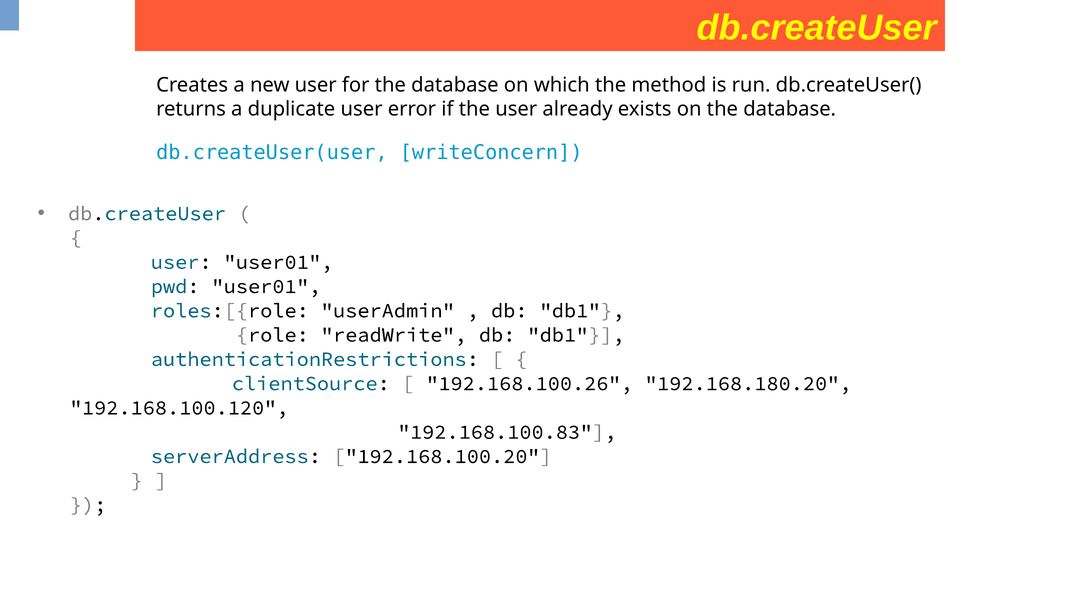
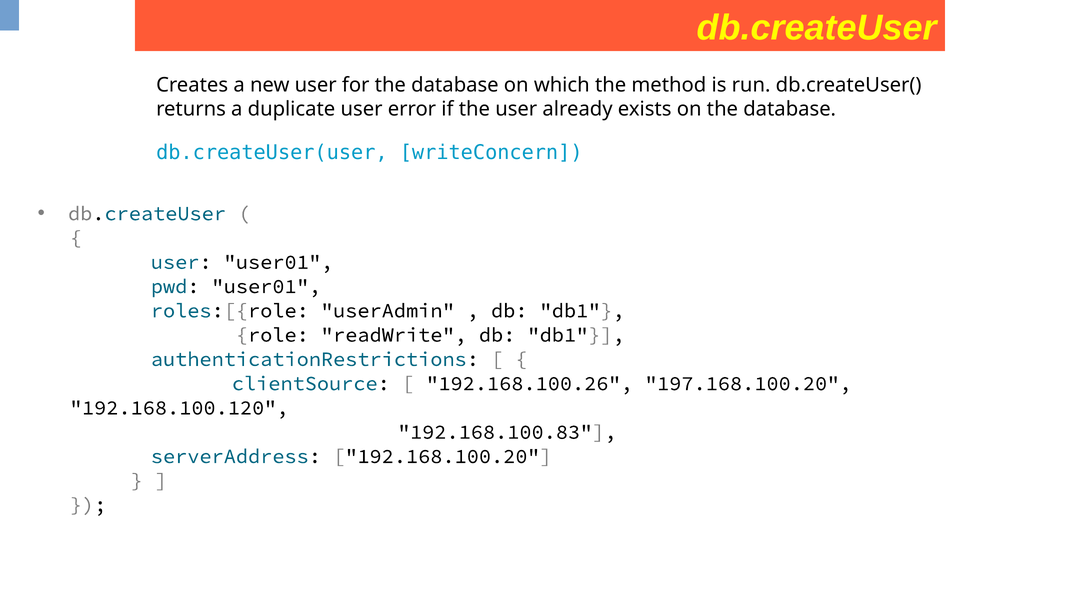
192.168.180.20: 192.168.180.20 -> 197.168.100.20
